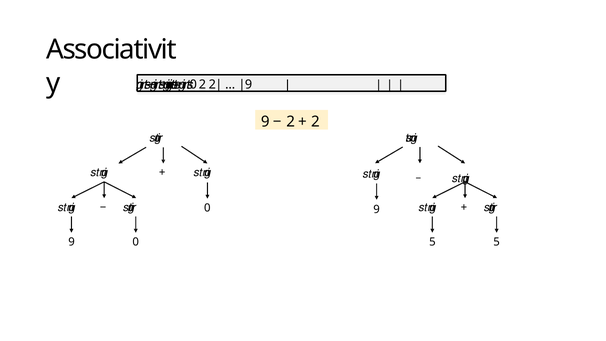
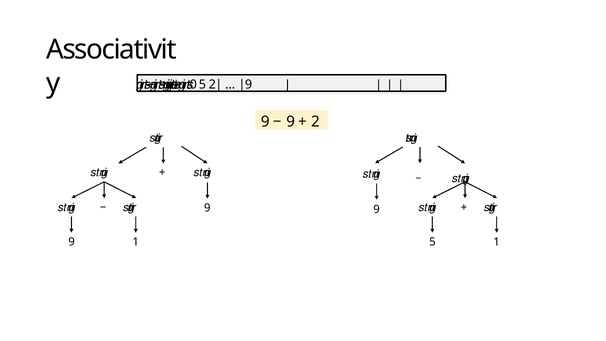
2 at (202, 85): 2 -> 5
2 at (291, 121): 2 -> 9
0 at (207, 208): 0 -> 9
9 0: 0 -> 1
5 5: 5 -> 1
